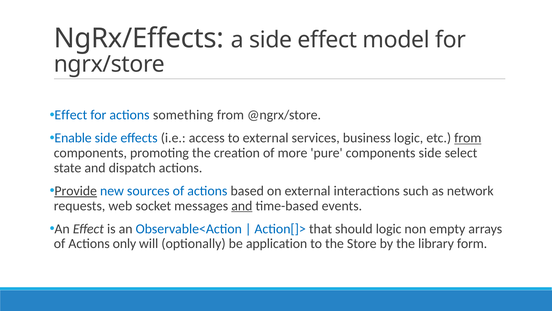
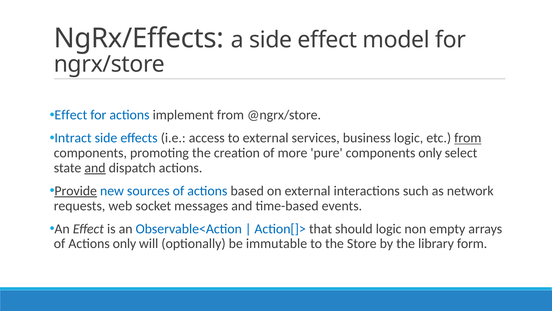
something: something -> implement
Enable: Enable -> Intract
components side: side -> only
and at (95, 168) underline: none -> present
and at (242, 205) underline: present -> none
application: application -> immutable
